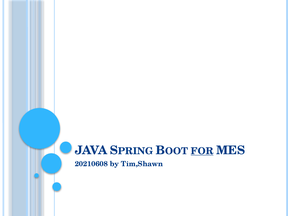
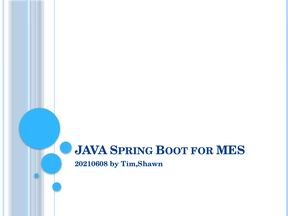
FOR underline: present -> none
